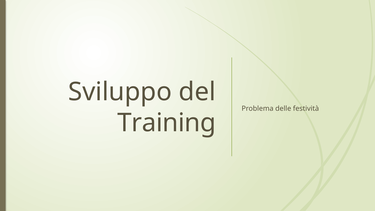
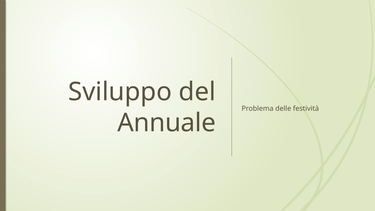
Training: Training -> Annuale
